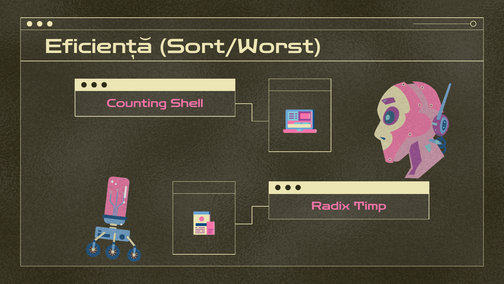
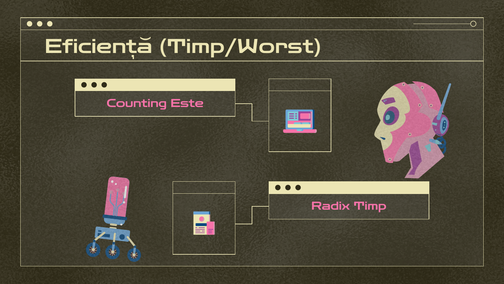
Sort/Worst: Sort/Worst -> Timp/Worst
Shell: Shell -> Este
